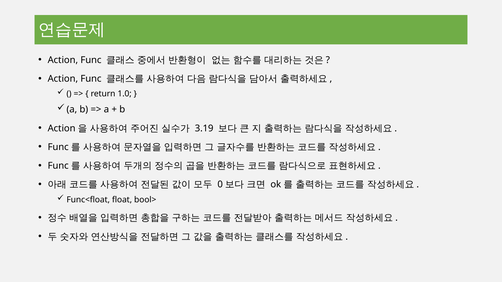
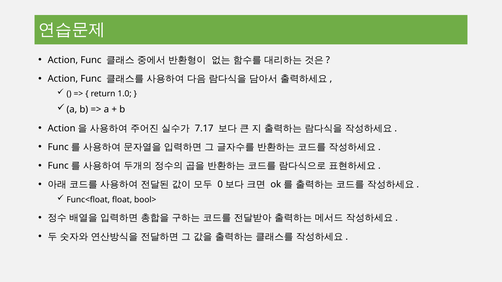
3.19: 3.19 -> 7.17
